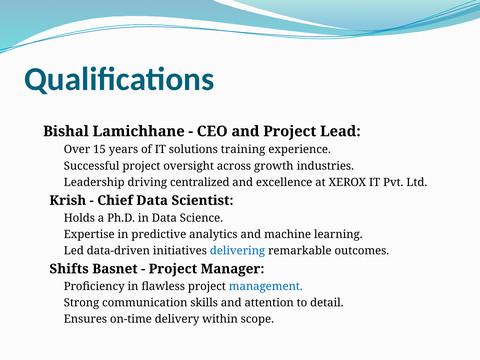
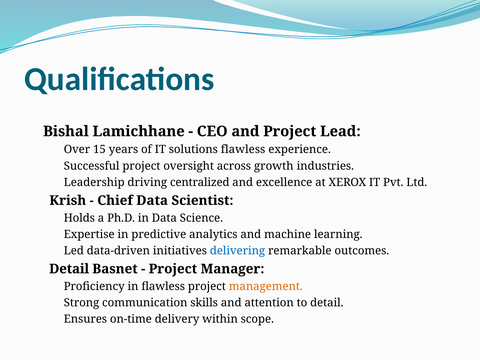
solutions training: training -> flawless
Shifts at (69, 269): Shifts -> Detail
management colour: blue -> orange
